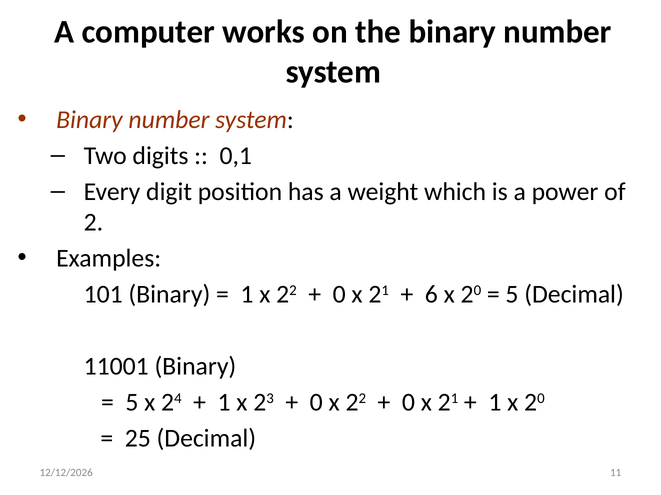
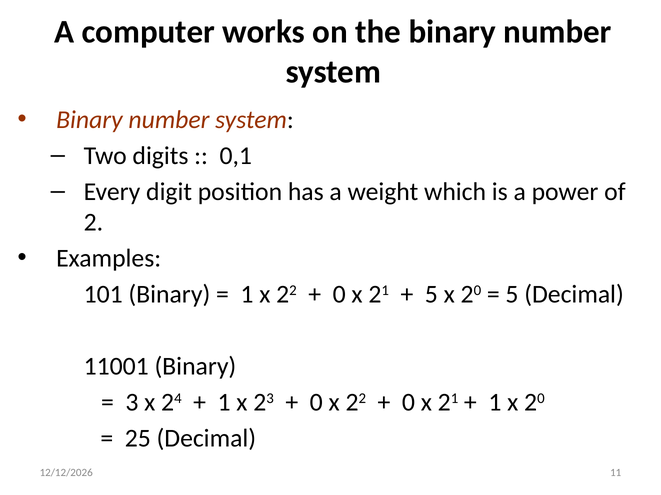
6 at (431, 295): 6 -> 5
5 at (132, 403): 5 -> 3
